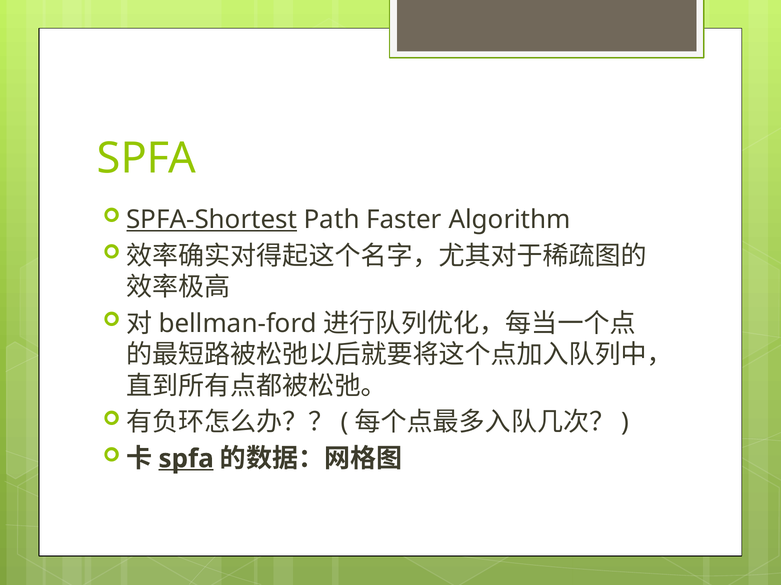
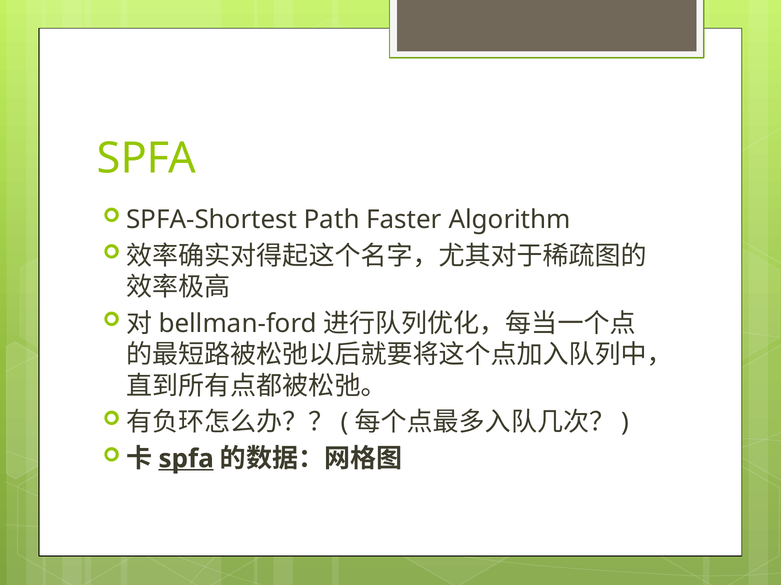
SPFA-Shortest underline: present -> none
